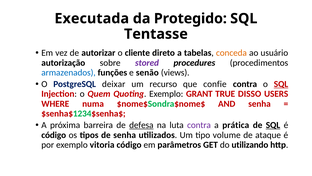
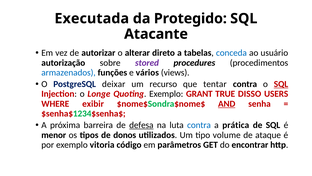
Tentasse: Tentasse -> Atacante
cliente: cliente -> alterar
conceda colour: orange -> blue
senão: senão -> vários
confie: confie -> tentar
Quem: Quem -> Longe
numa: numa -> exibir
AND underline: none -> present
contra at (199, 125) colour: purple -> blue
SQL at (273, 125) underline: present -> none
código at (54, 135): código -> menor
de senha: senha -> donos
utilizando: utilizando -> encontrar
